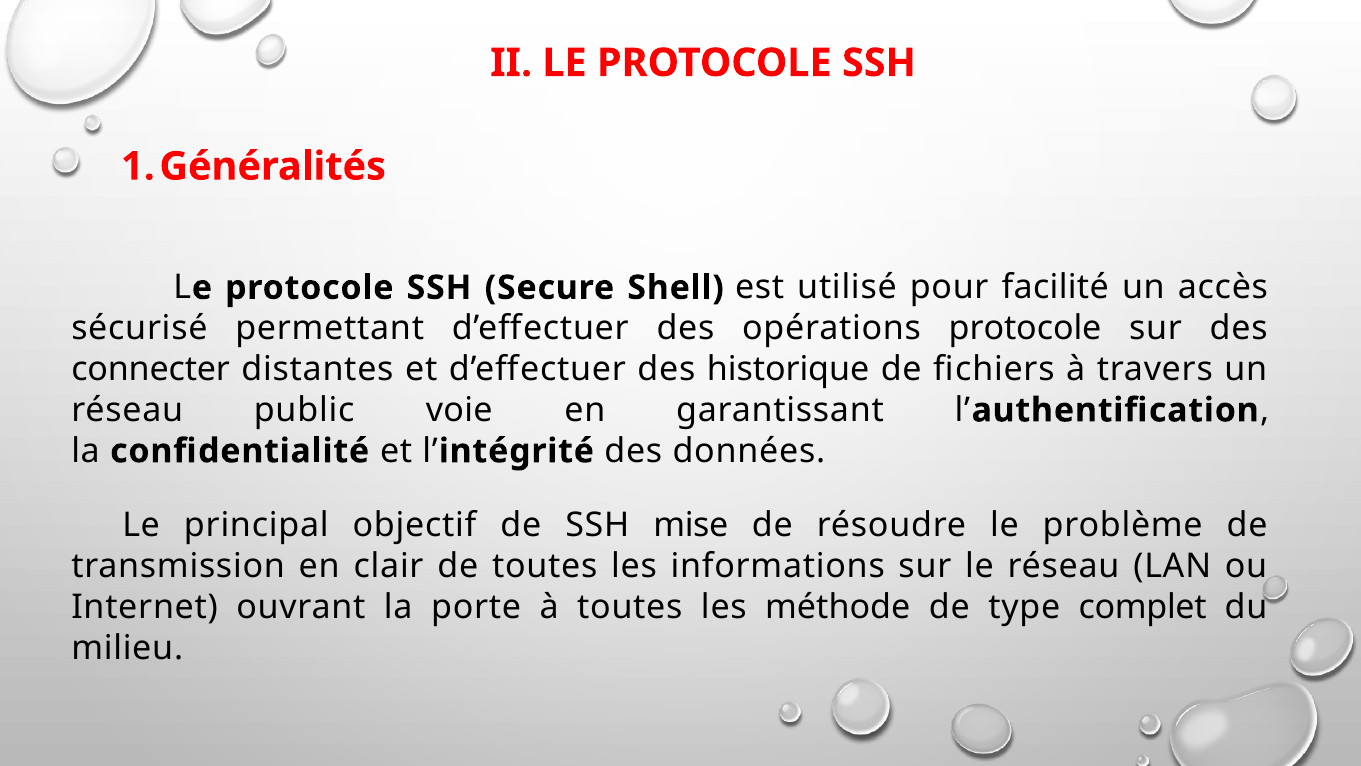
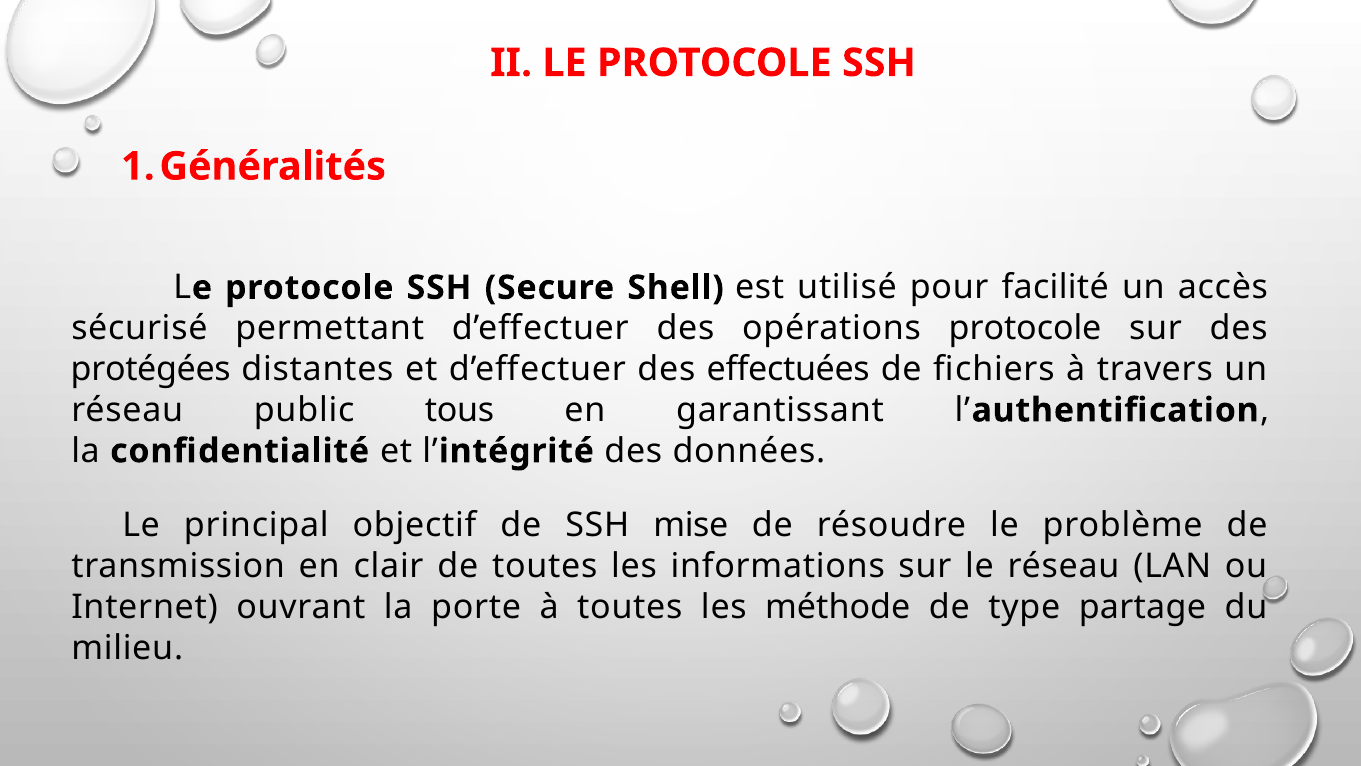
connecter: connecter -> protégées
historique: historique -> effectuées
voie: voie -> tous
complet: complet -> partage
